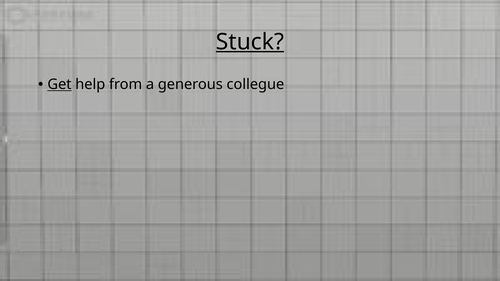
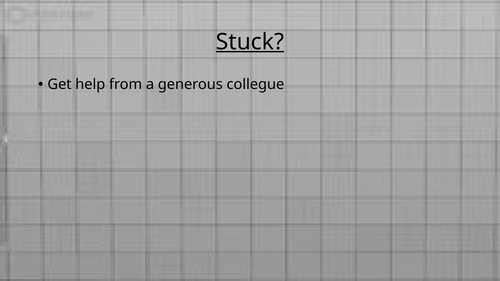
Get underline: present -> none
